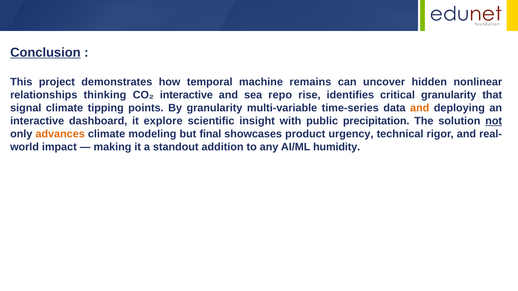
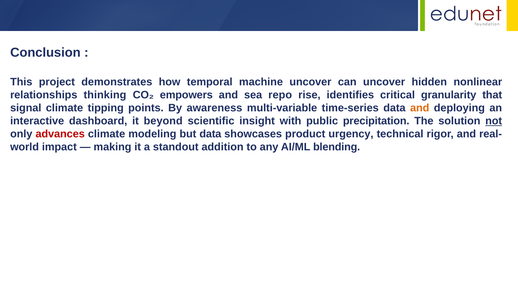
Conclusion underline: present -> none
machine remains: remains -> uncover
CO₂ interactive: interactive -> empowers
By granularity: granularity -> awareness
explore: explore -> beyond
advances colour: orange -> red
but final: final -> data
humidity: humidity -> blending
